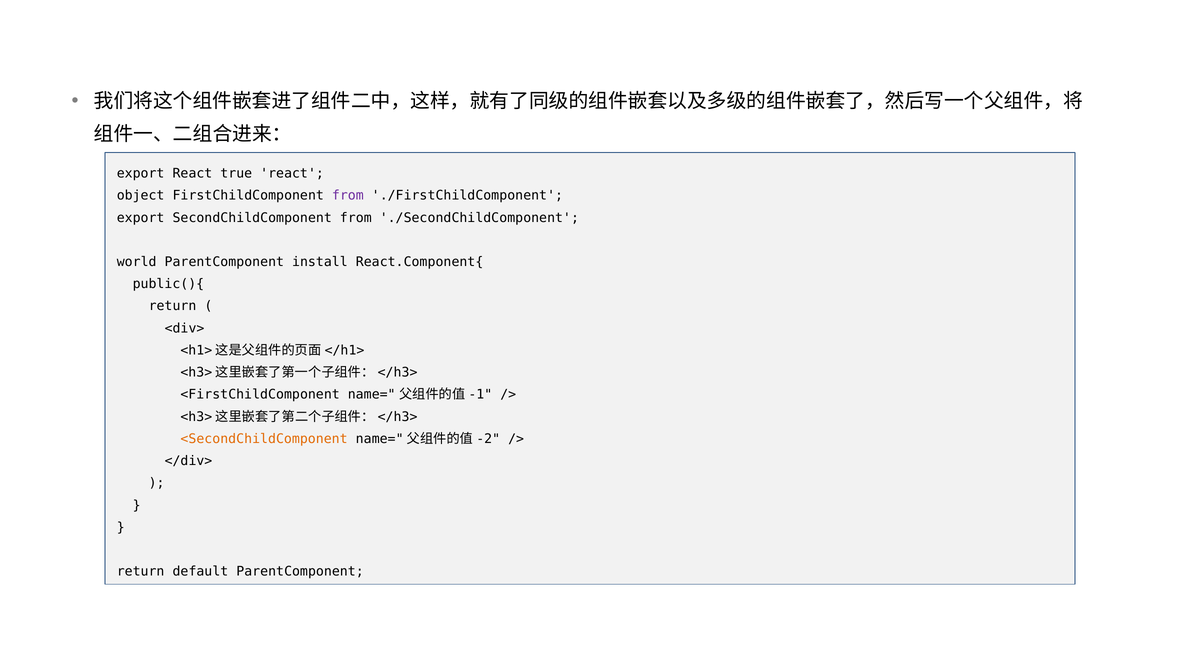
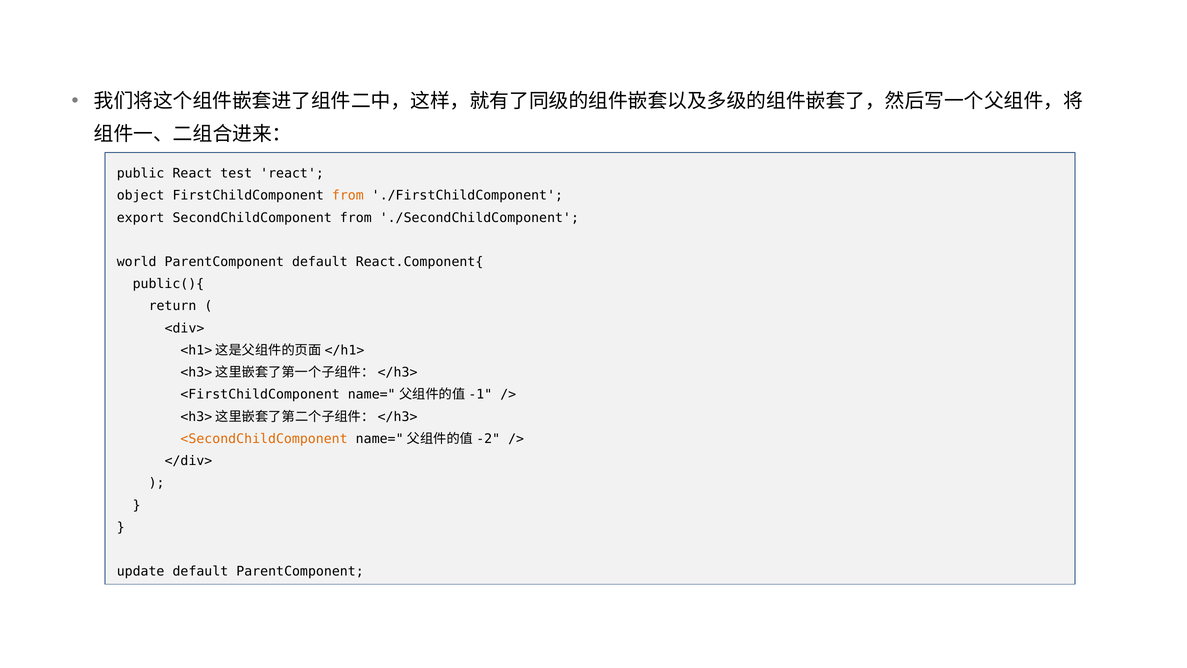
export at (141, 173): export -> public
true: true -> test
from at (348, 195) colour: purple -> orange
ParentComponent install: install -> default
return at (141, 571): return -> update
